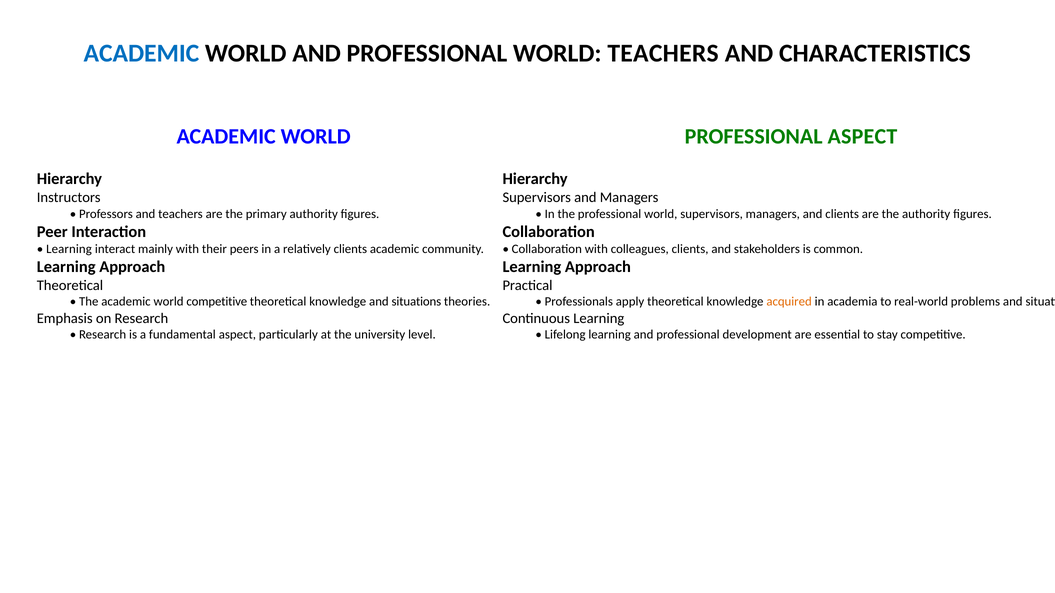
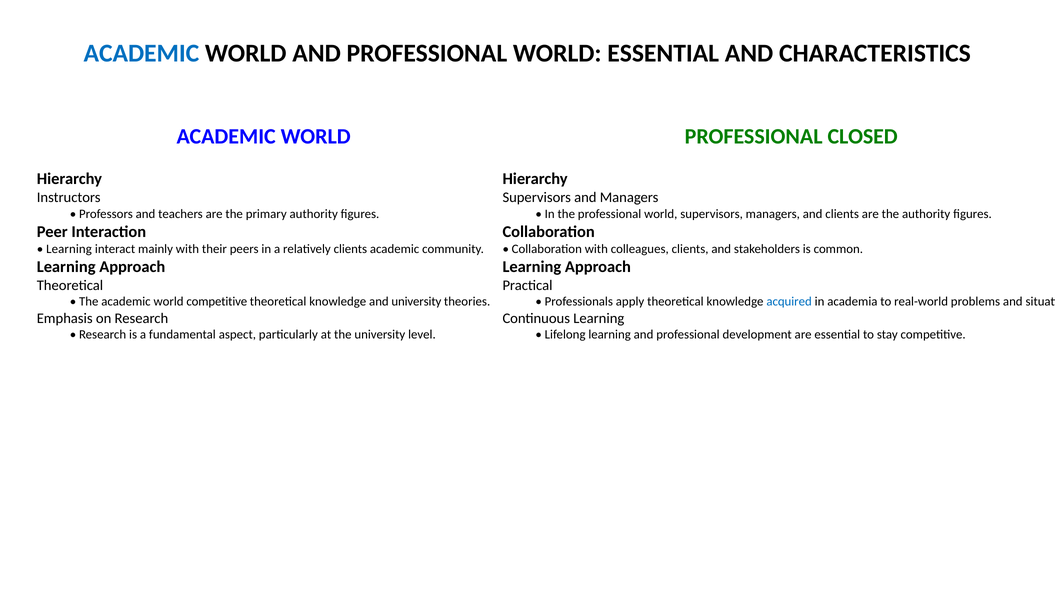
WORLD TEACHERS: TEACHERS -> ESSENTIAL
PROFESSIONAL ASPECT: ASPECT -> CLOSED
knowledge and situations: situations -> university
acquired colour: orange -> blue
